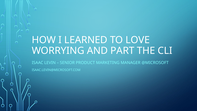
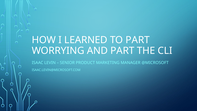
TO LOVE: LOVE -> PART
